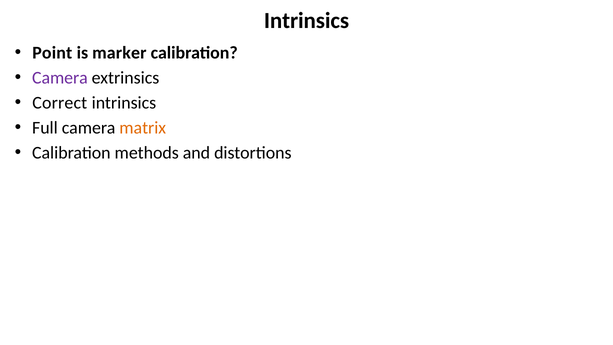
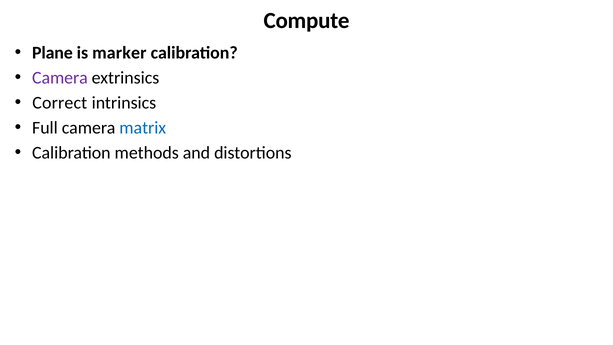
Intrinsics at (306, 21): Intrinsics -> Compute
Point: Point -> Plane
matrix colour: orange -> blue
